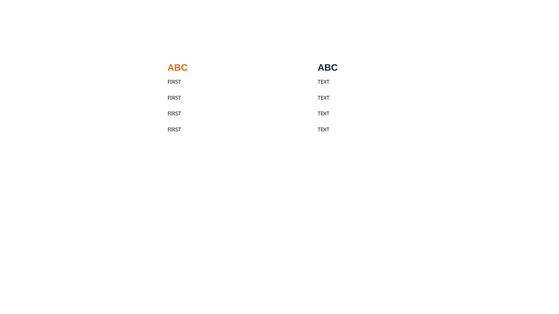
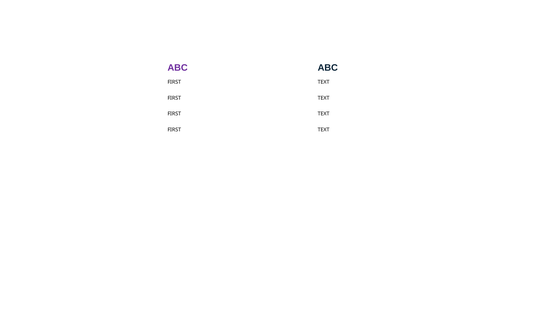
ABC at (178, 68) colour: orange -> purple
